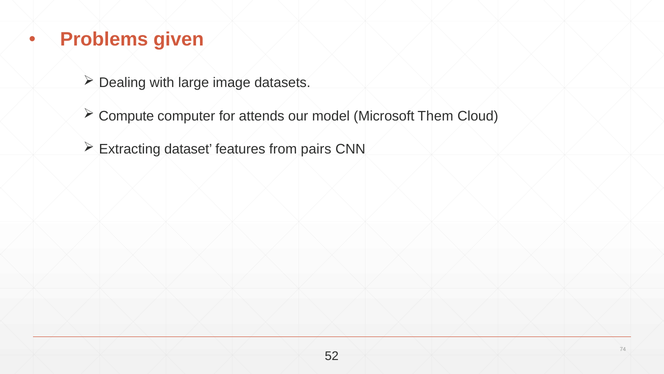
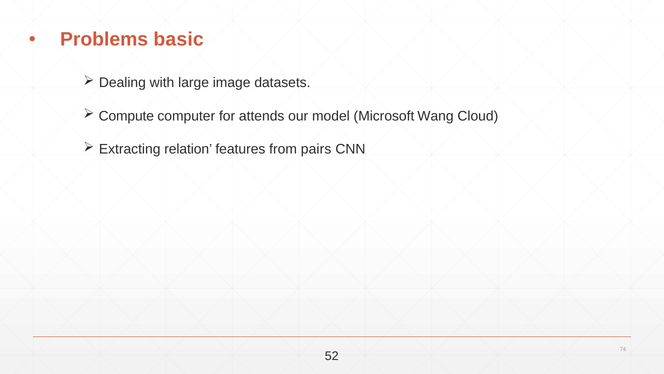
given: given -> basic
Them: Them -> Wang
dataset: dataset -> relation
